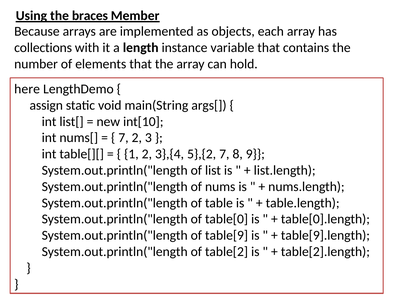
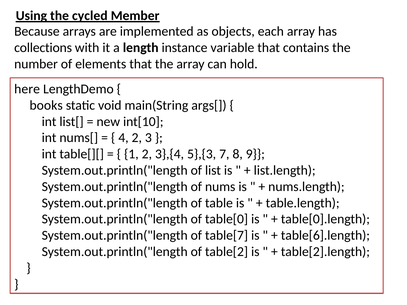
braces: braces -> cycled
assign: assign -> books
7 at (123, 138): 7 -> 4
5},{2: 5},{2 -> 5},{3
table[9: table[9 -> table[7
table[9].length: table[9].length -> table[6].length
